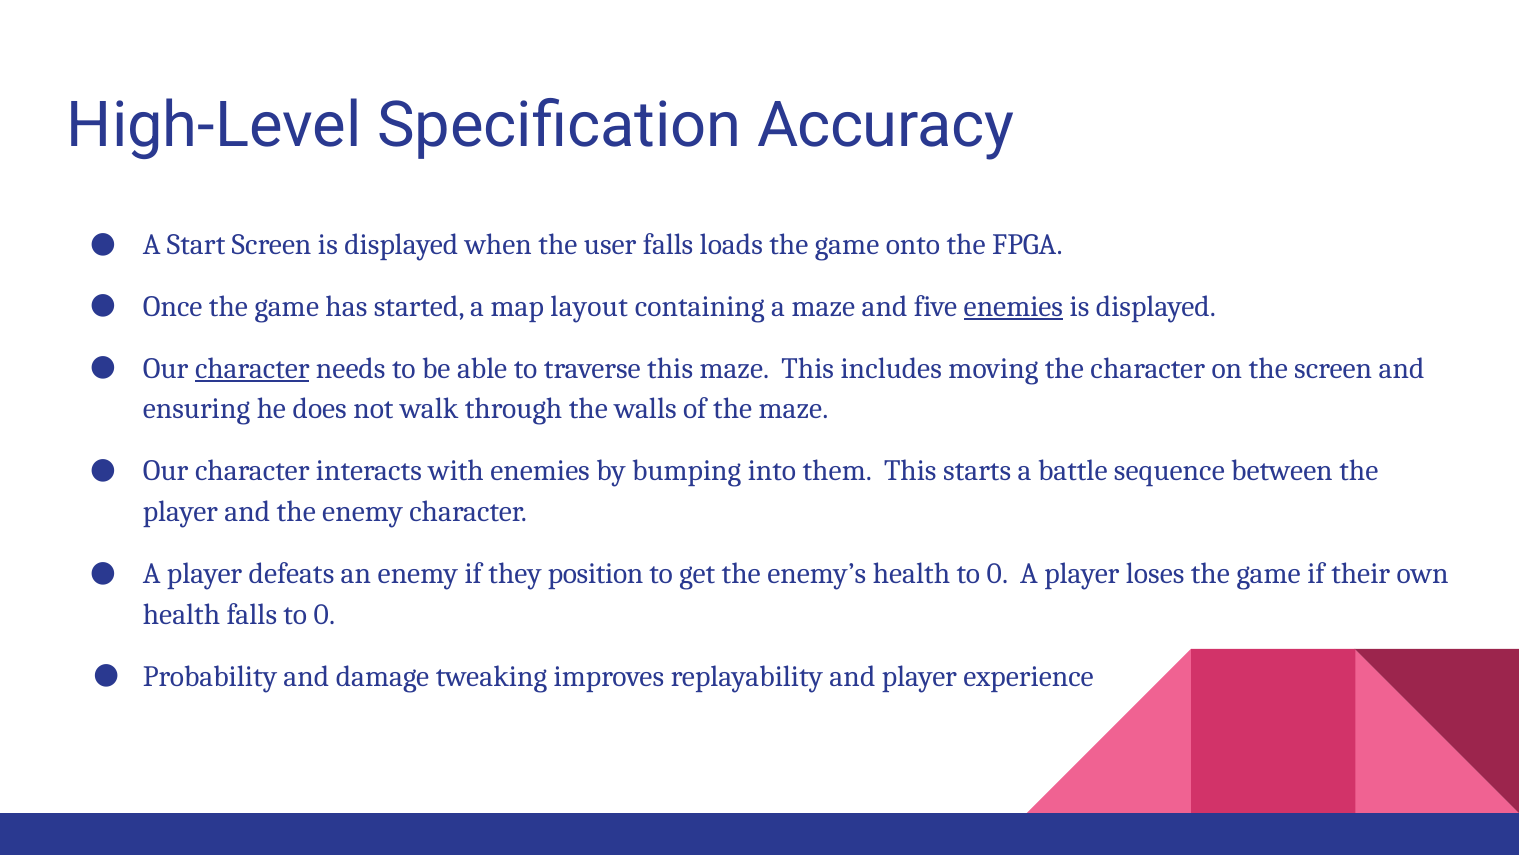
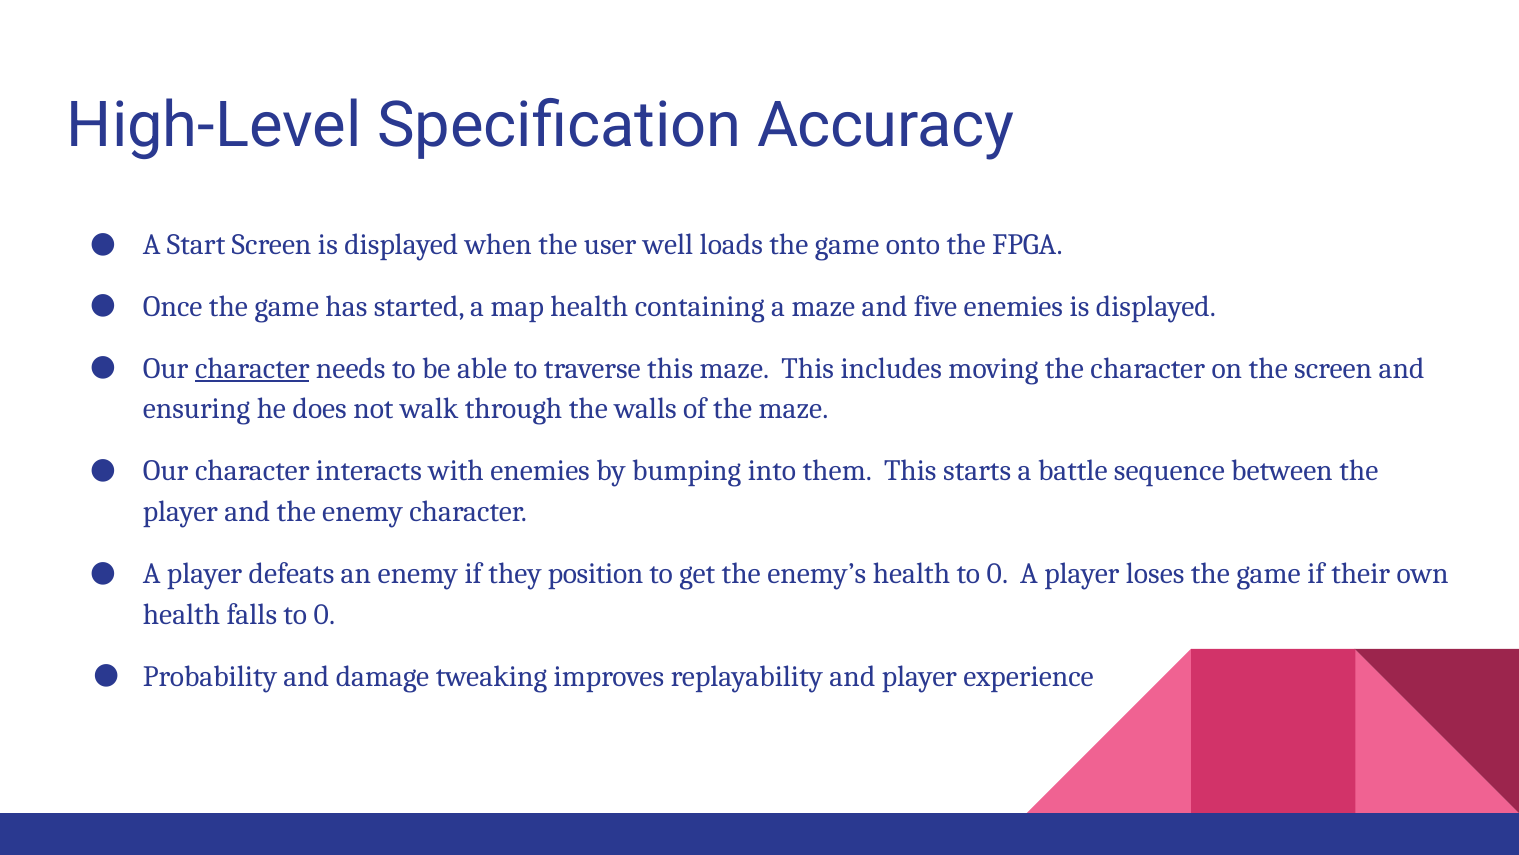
user falls: falls -> well
map layout: layout -> health
enemies at (1013, 306) underline: present -> none
